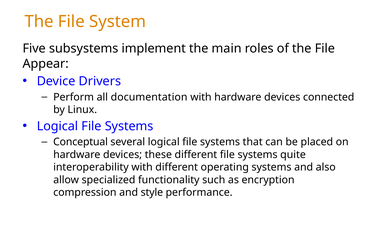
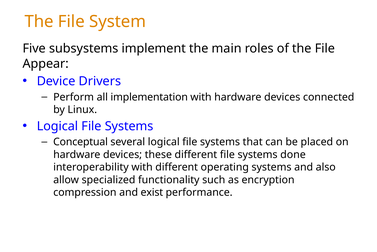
documentation: documentation -> implementation
quite: quite -> done
style: style -> exist
